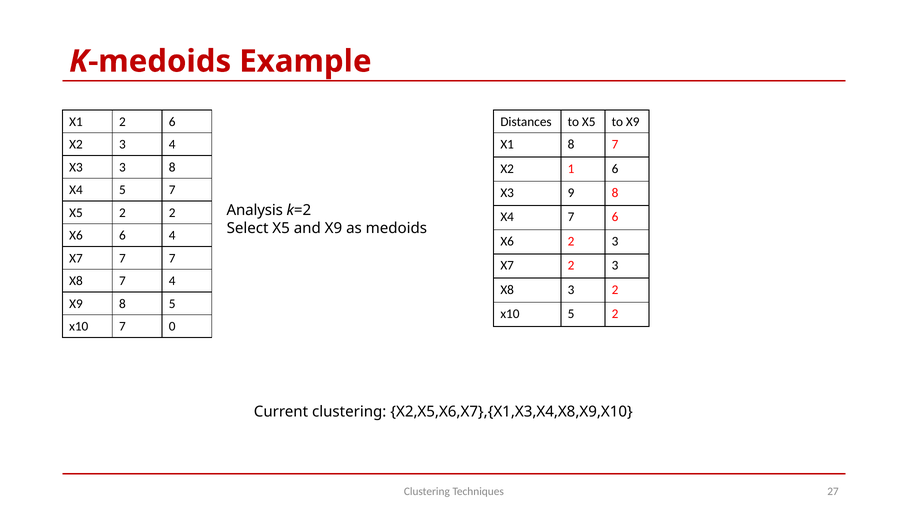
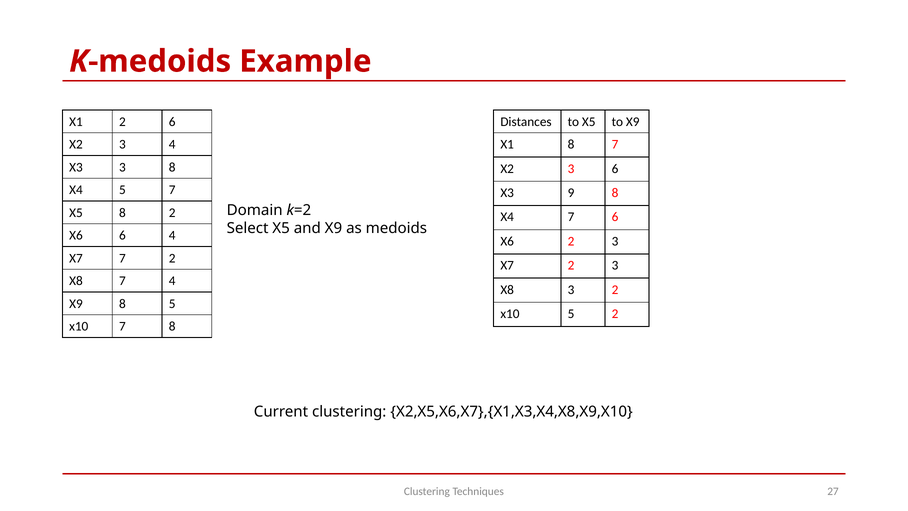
1 at (571, 169): 1 -> 3
Analysis: Analysis -> Domain
X5 2: 2 -> 8
7 7: 7 -> 2
7 0: 0 -> 8
